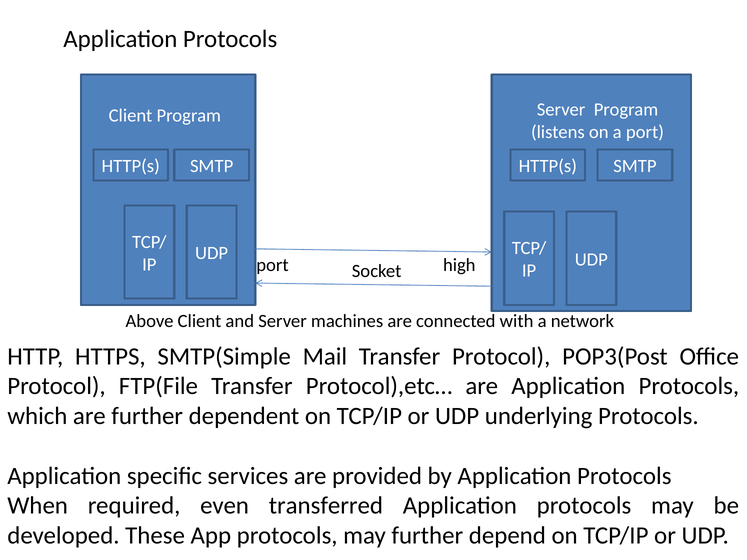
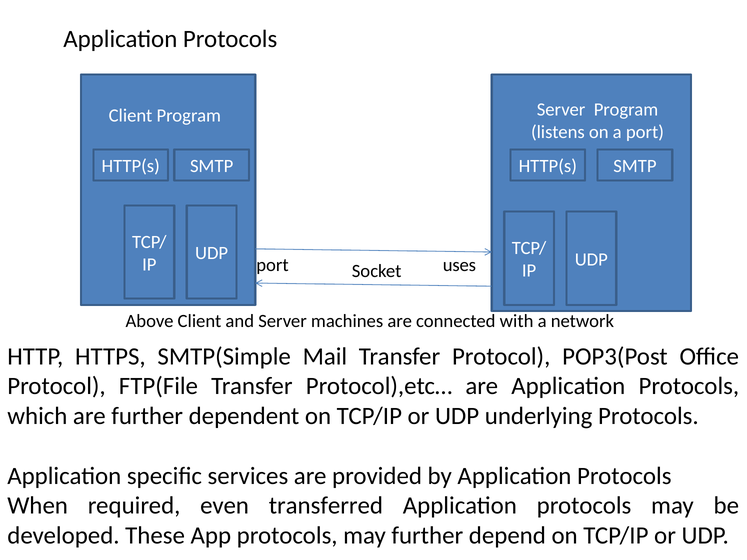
high: high -> uses
